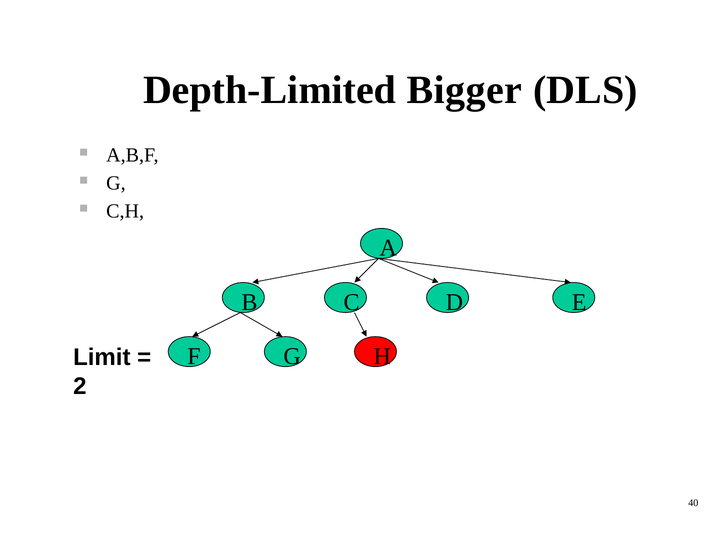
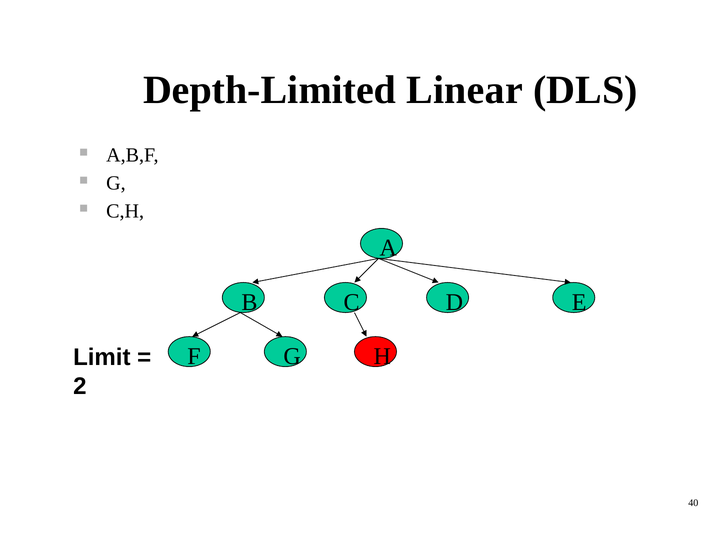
Bigger: Bigger -> Linear
